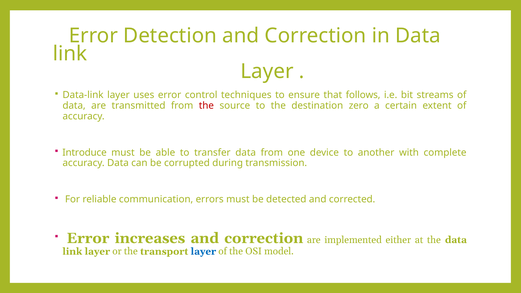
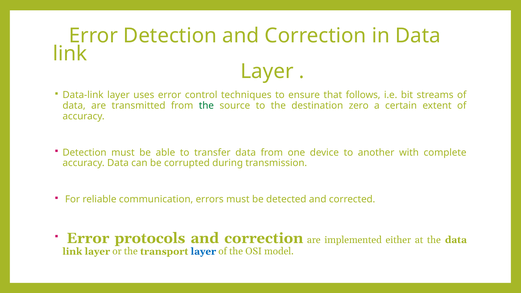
the at (206, 106) colour: red -> green
Introduce at (85, 152): Introduce -> Detection
increases: increases -> protocols
